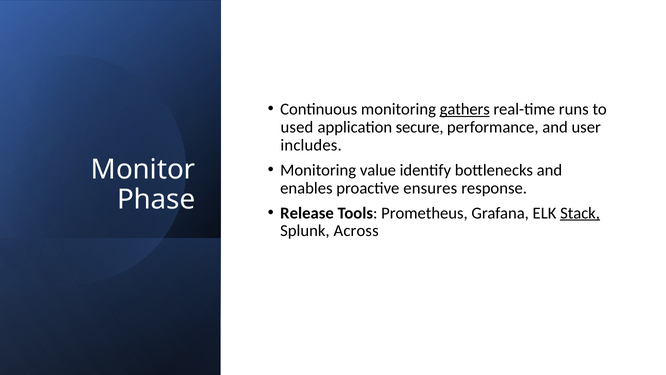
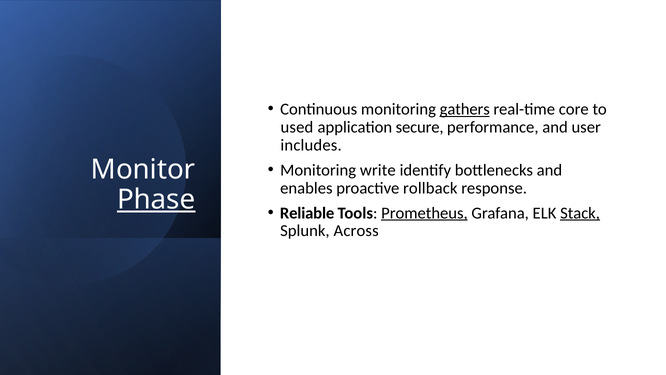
runs: runs -> core
value: value -> write
ensures: ensures -> rollback
Phase underline: none -> present
Release: Release -> Reliable
Prometheus underline: none -> present
